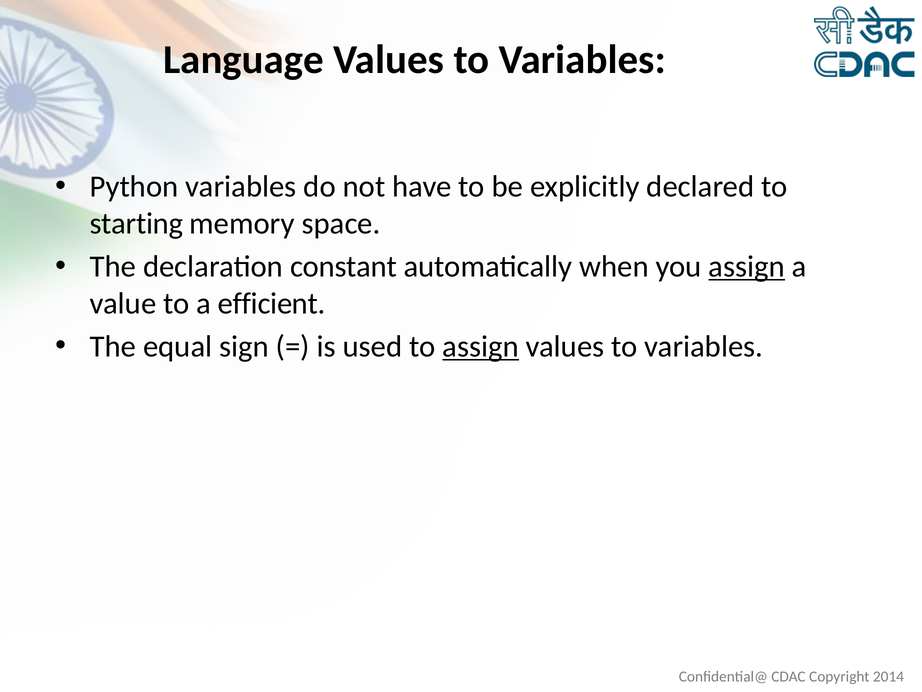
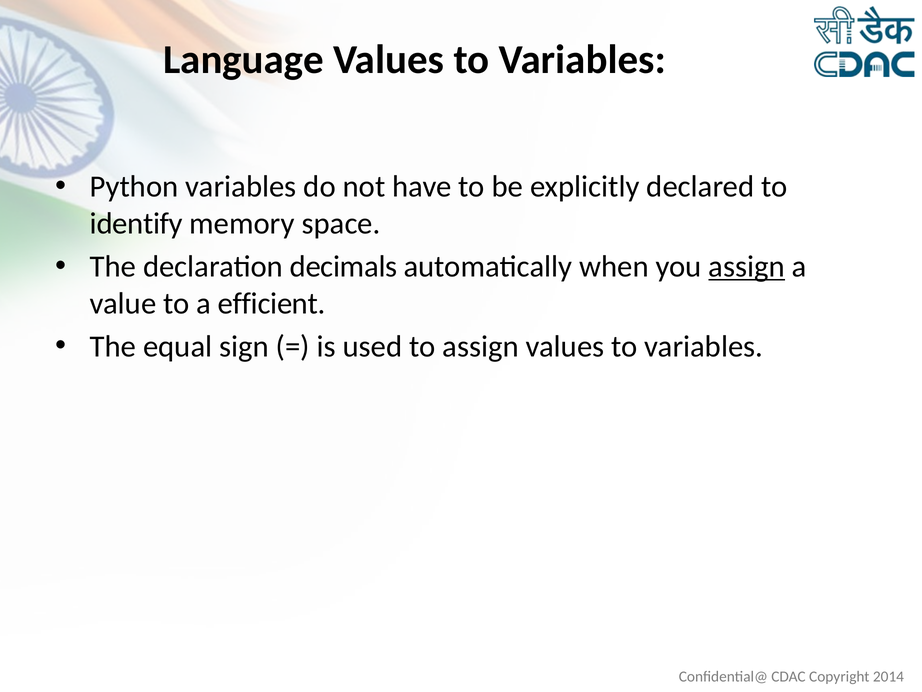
starting: starting -> identify
constant: constant -> decimals
assign at (481, 346) underline: present -> none
